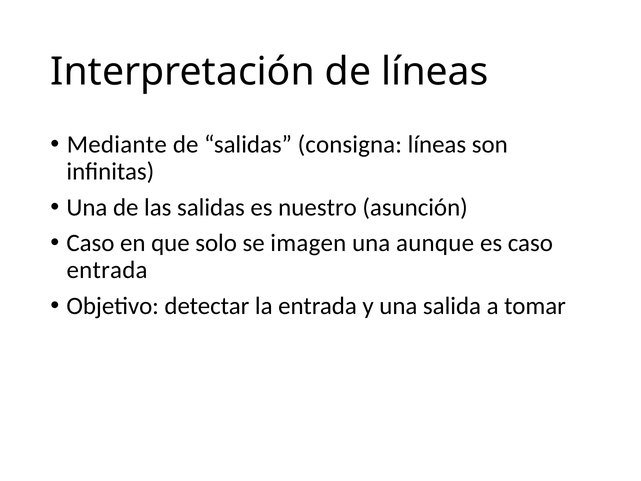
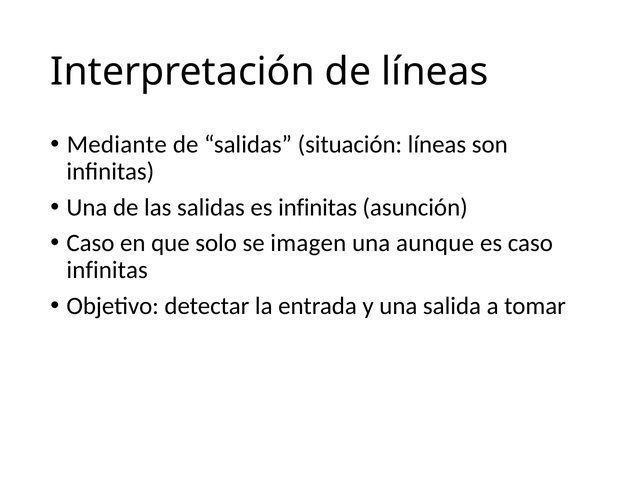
consigna: consigna -> situación
es nuestro: nuestro -> infinitas
entrada at (107, 270): entrada -> infinitas
